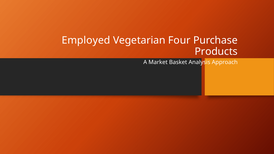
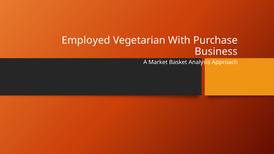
Four: Four -> With
Products: Products -> Business
